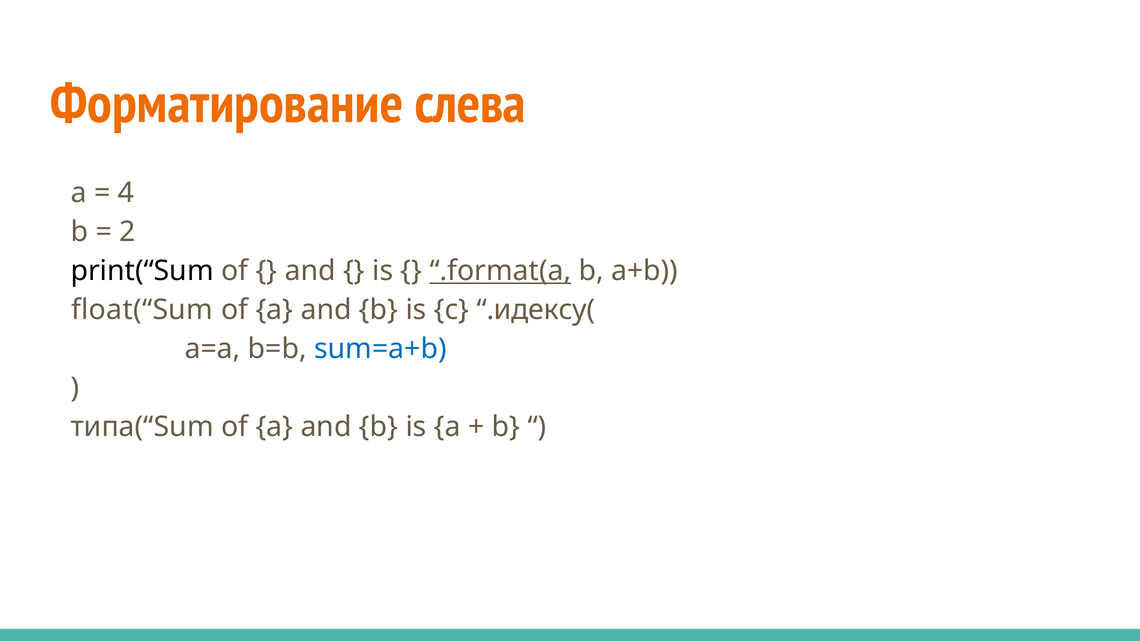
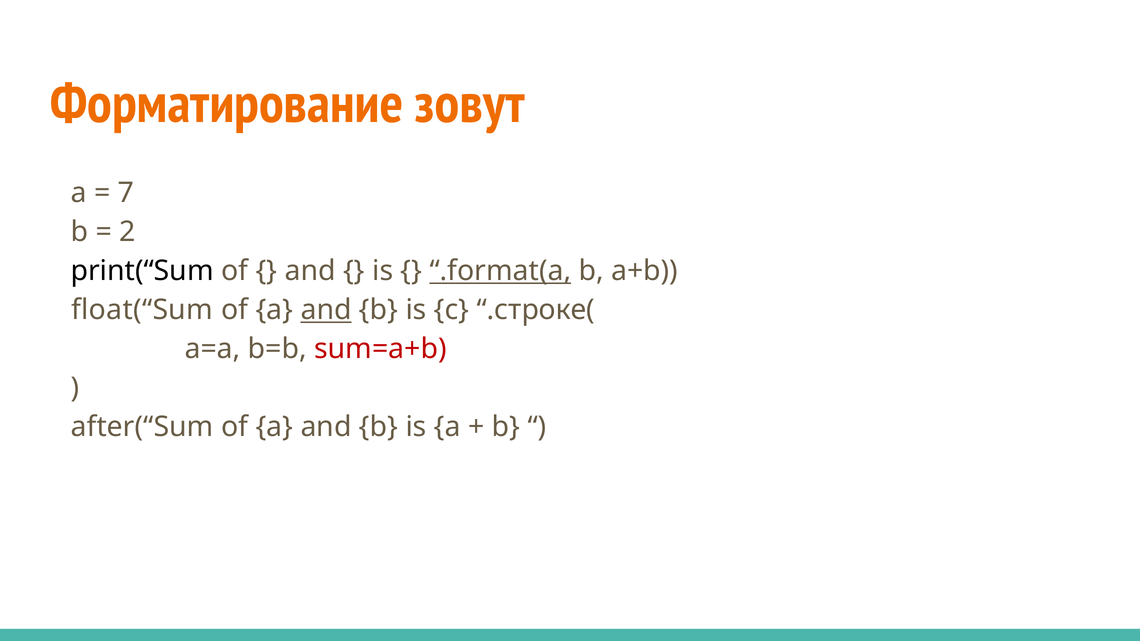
слева: слева -> зовут
4: 4 -> 7
and at (326, 310) underline: none -> present
.идексу(: .идексу( -> .строке(
sum=a+b colour: blue -> red
типа(“Sum: типа(“Sum -> after(“Sum
